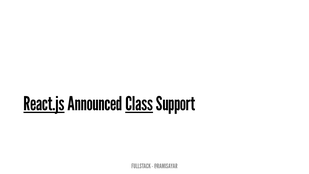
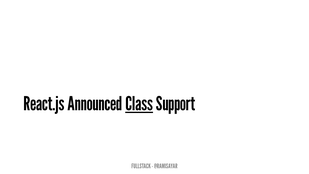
React.js underline: present -> none
